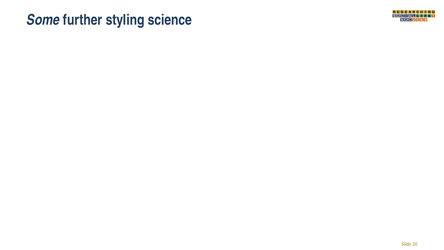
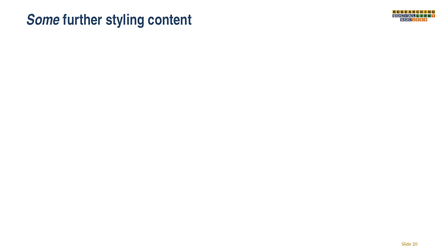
science: science -> content
